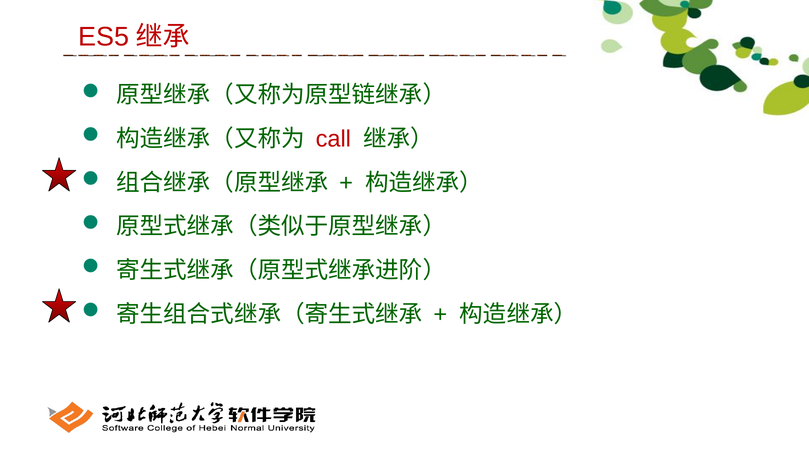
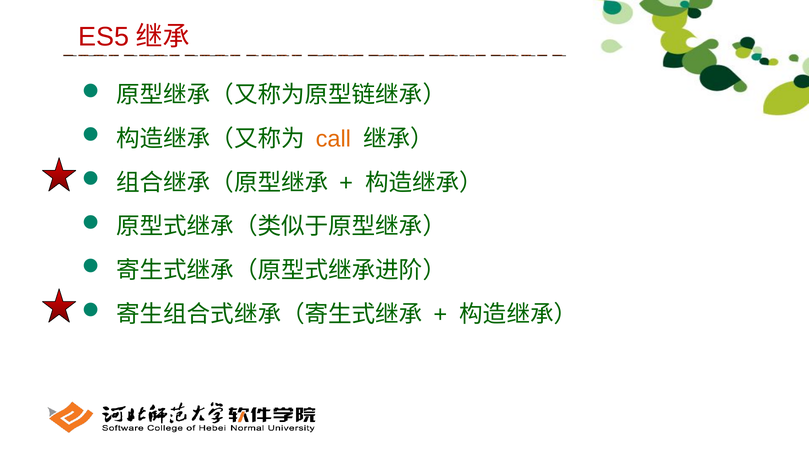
call colour: red -> orange
